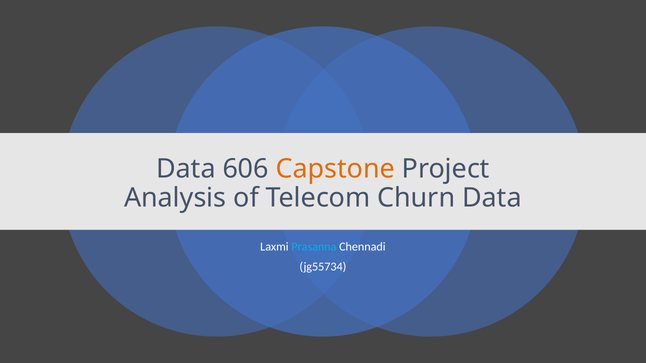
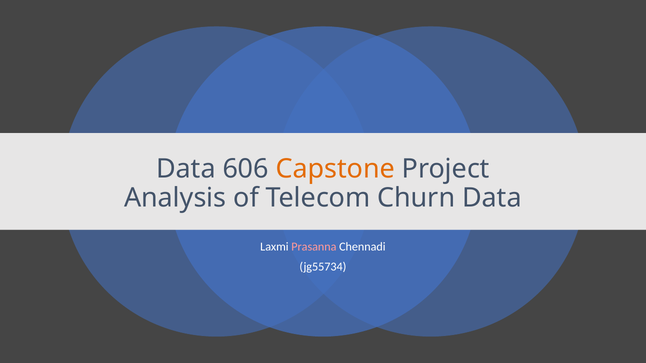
Prasanna colour: light blue -> pink
